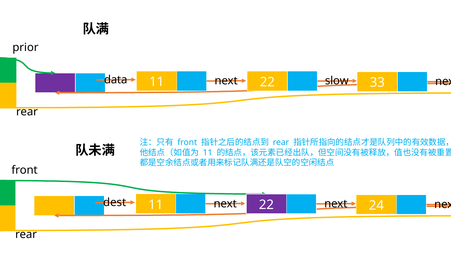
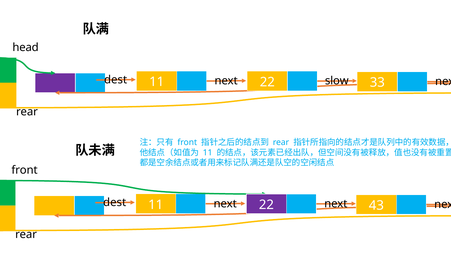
prior: prior -> head
data at (116, 80): data -> dest
24: 24 -> 43
